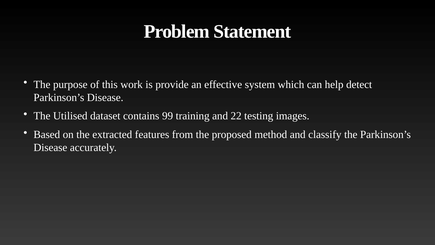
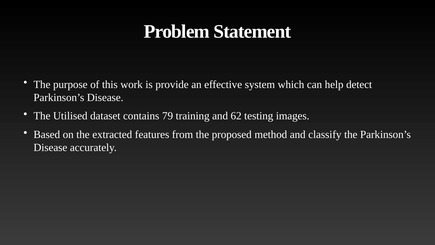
99: 99 -> 79
22: 22 -> 62
